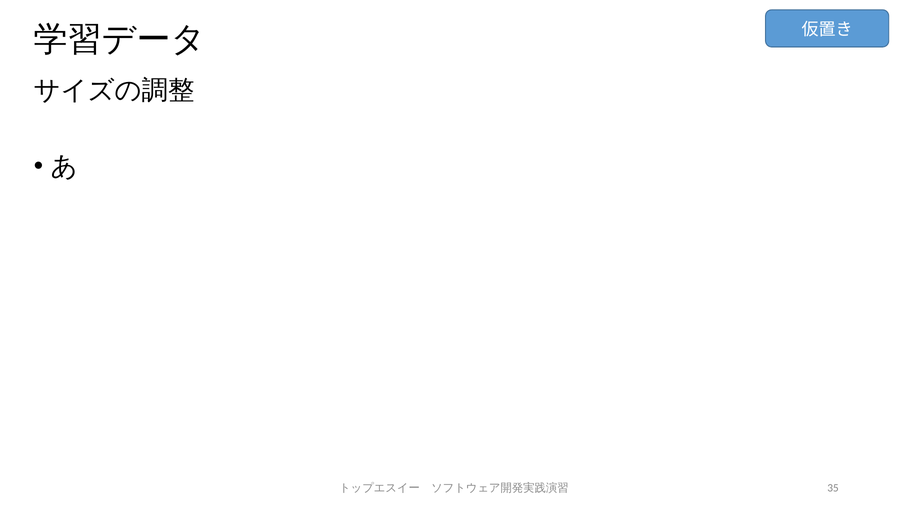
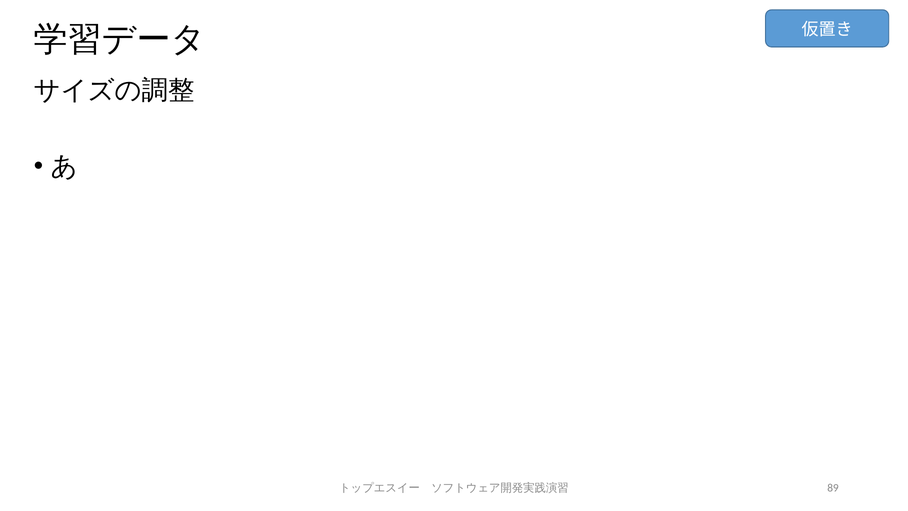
35: 35 -> 89
